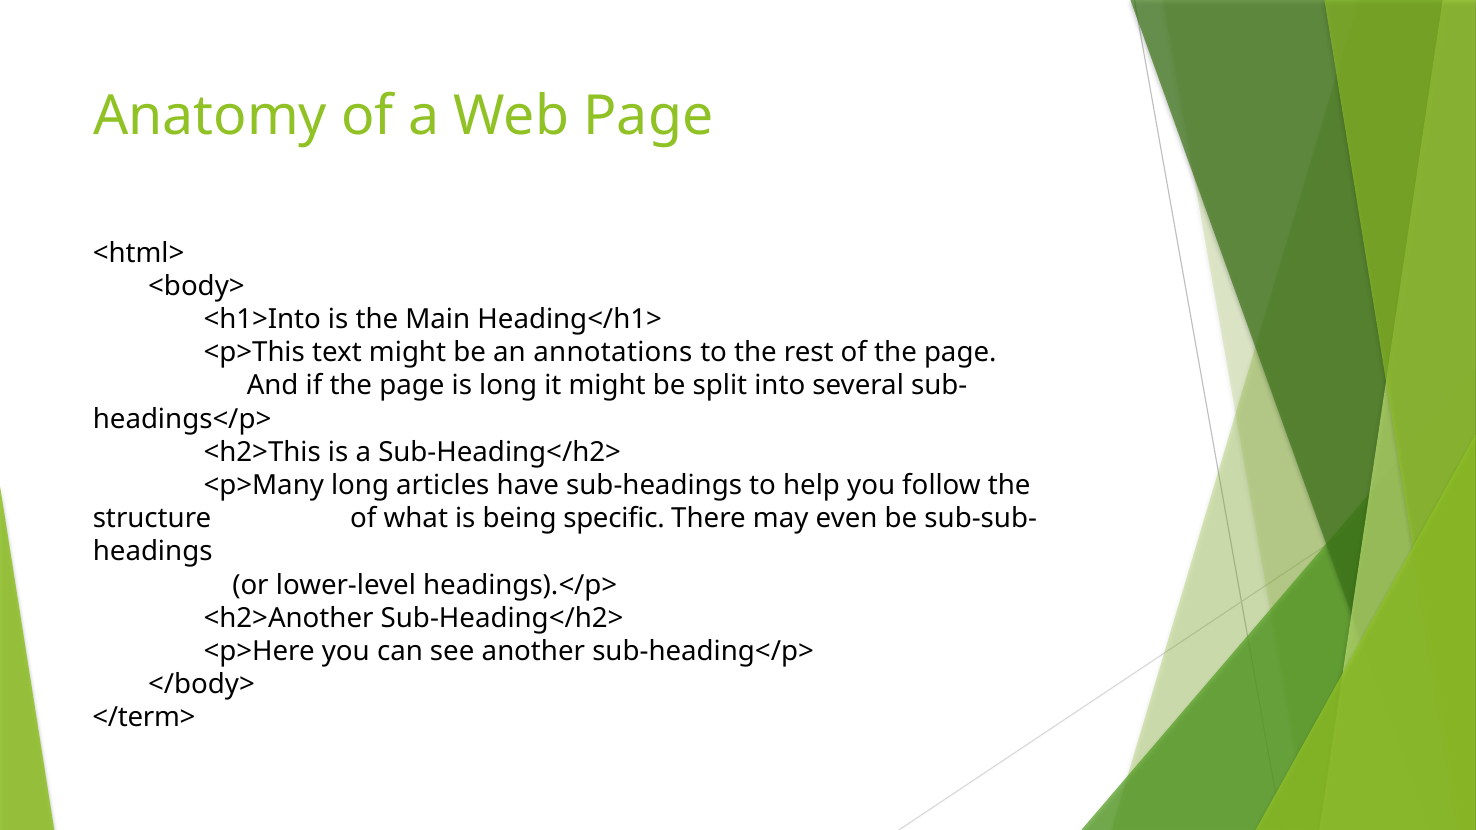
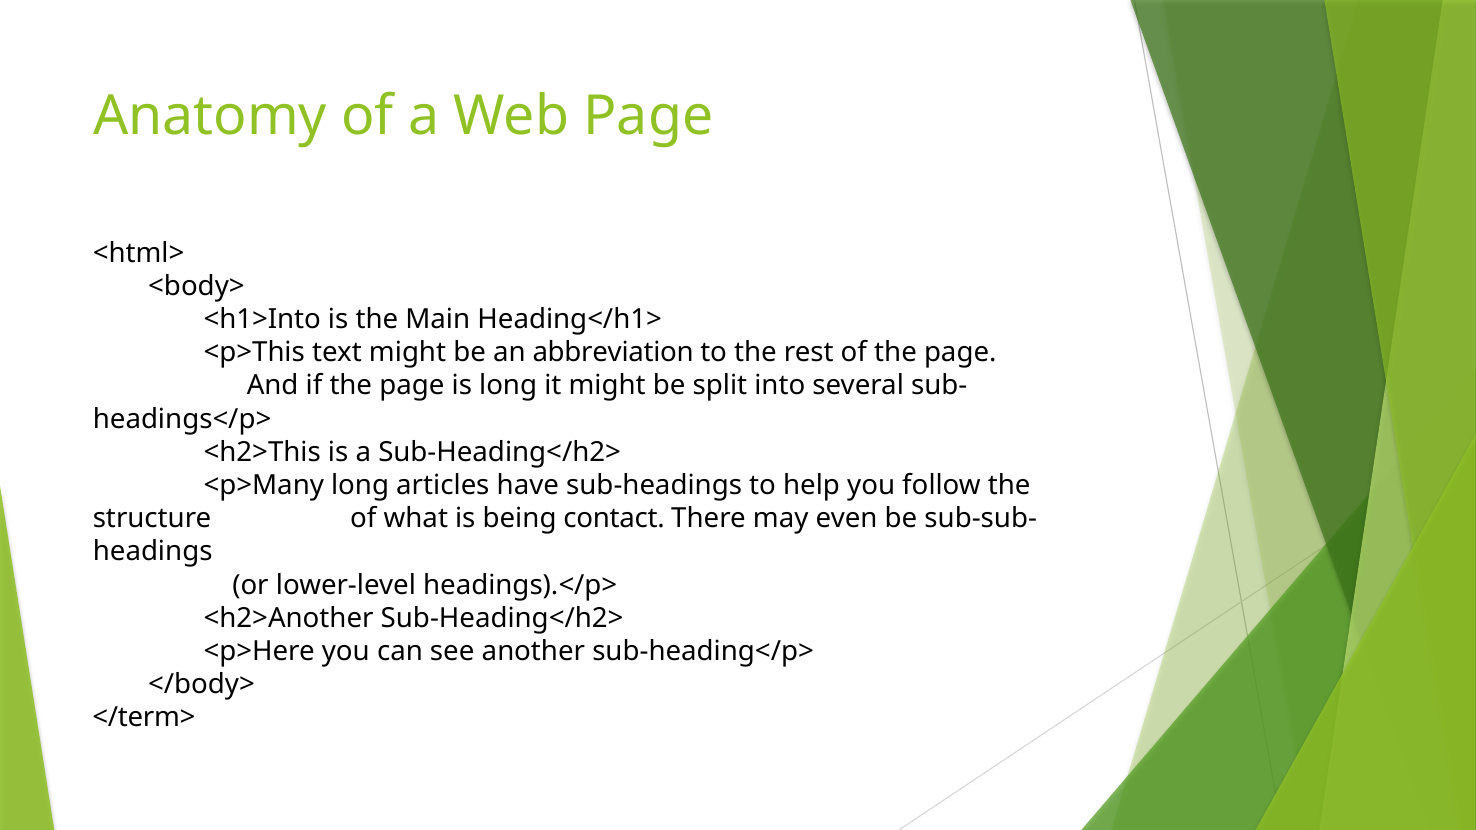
annotations: annotations -> abbreviation
specific: specific -> contact
